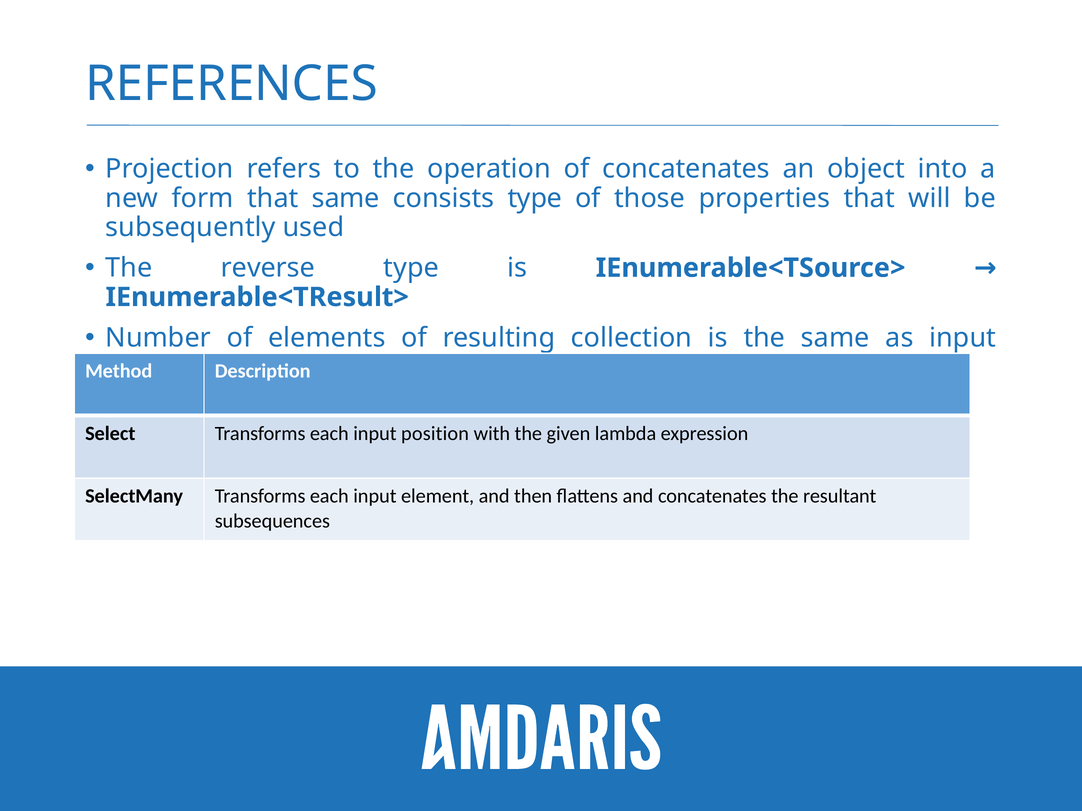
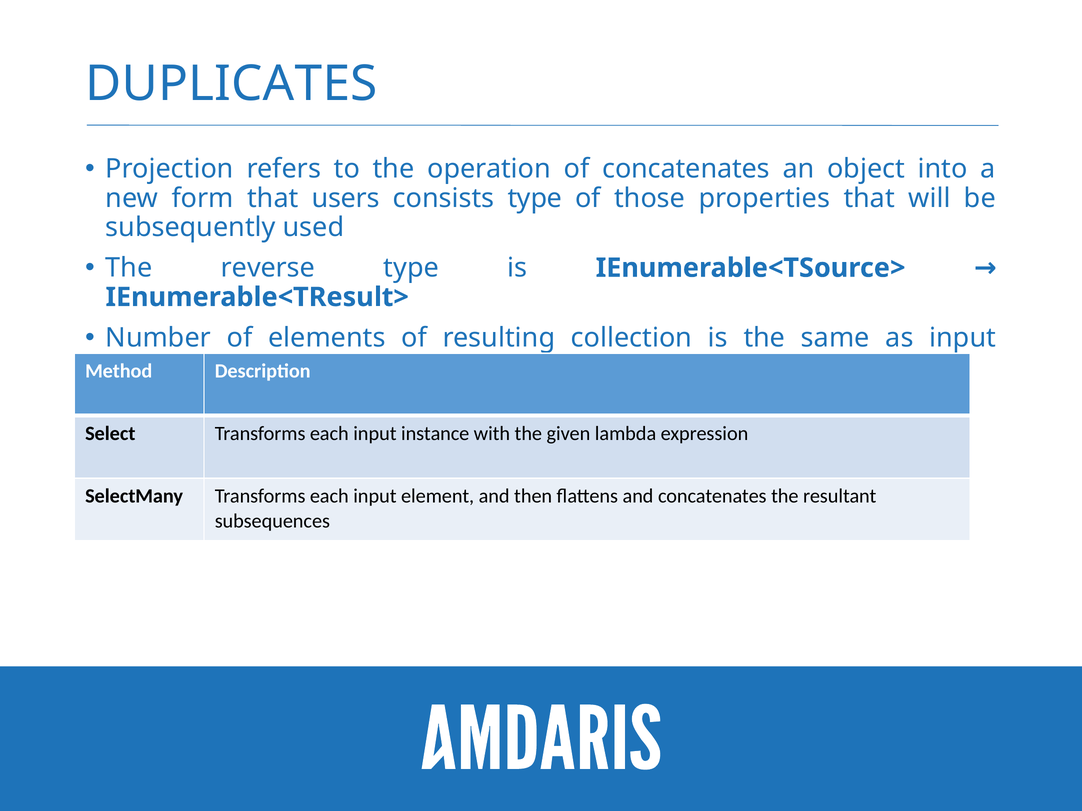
REFERENCES: REFERENCES -> DUPLICATES
that same: same -> users
position: position -> instance
